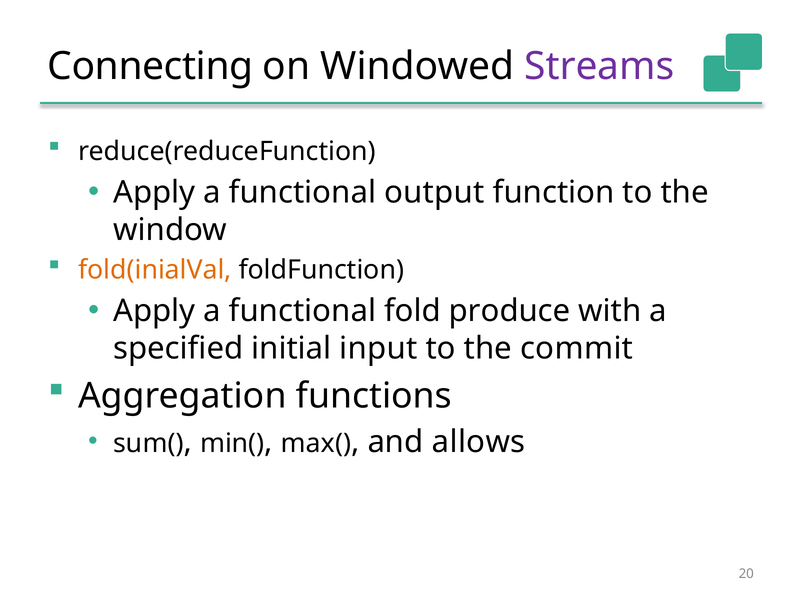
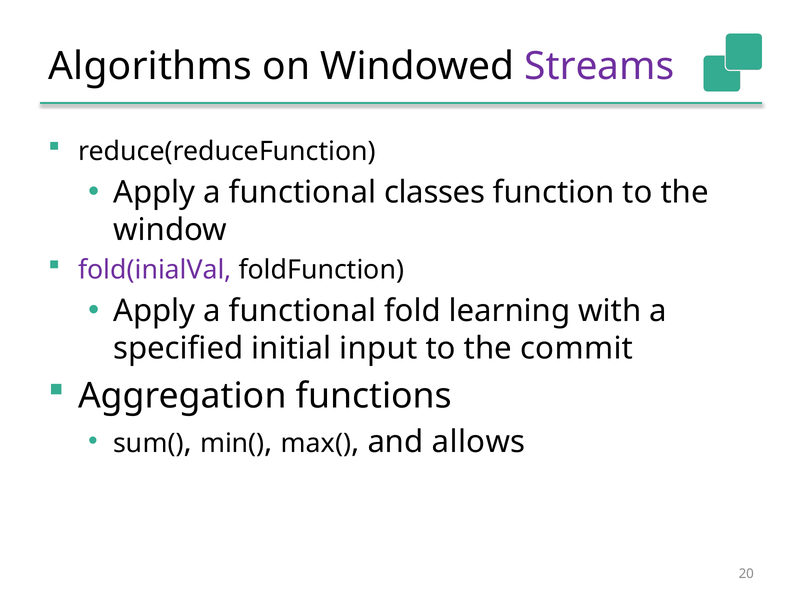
Connecting: Connecting -> Algorithms
output: output -> classes
fold(inialVal colour: orange -> purple
produce: produce -> learning
